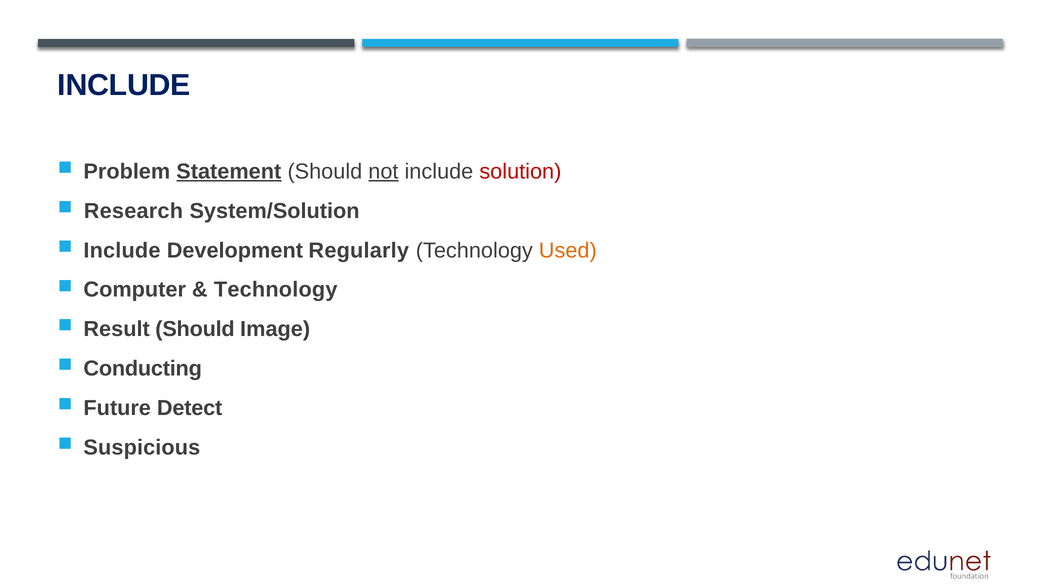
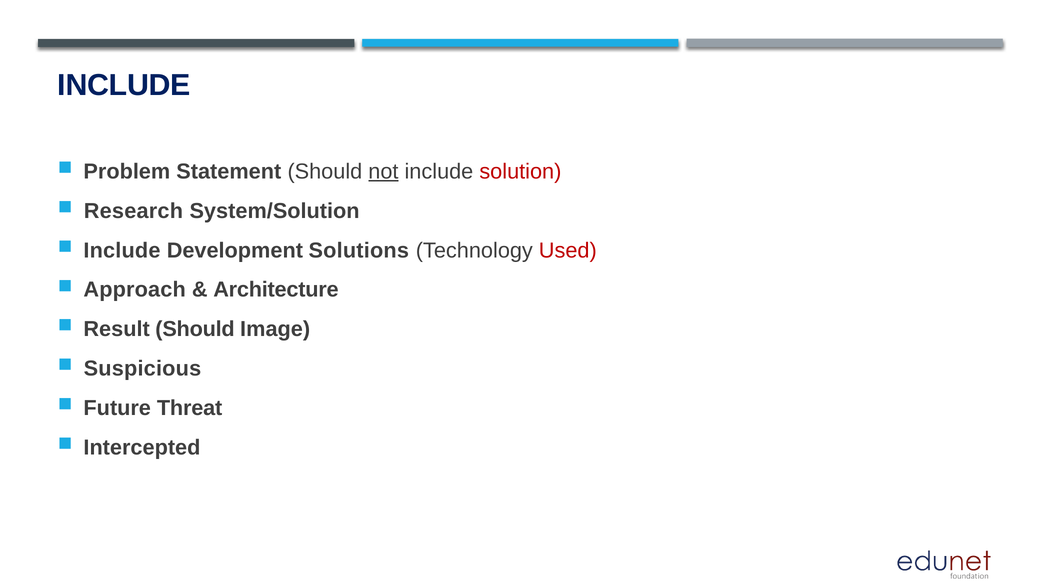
Statement underline: present -> none
Regularly: Regularly -> Solutions
Used colour: orange -> red
Computer: Computer -> Approach
Technology at (276, 290): Technology -> Architecture
Conducting: Conducting -> Suspicious
Detect: Detect -> Threat
Suspicious: Suspicious -> Intercepted
